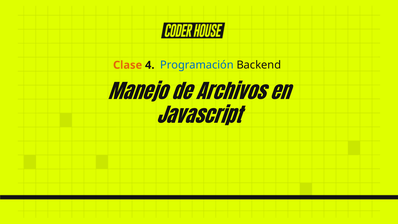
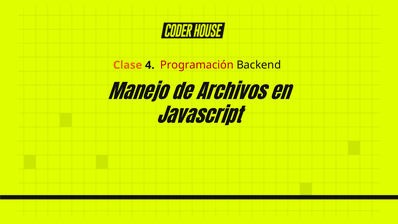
Programación colour: blue -> red
